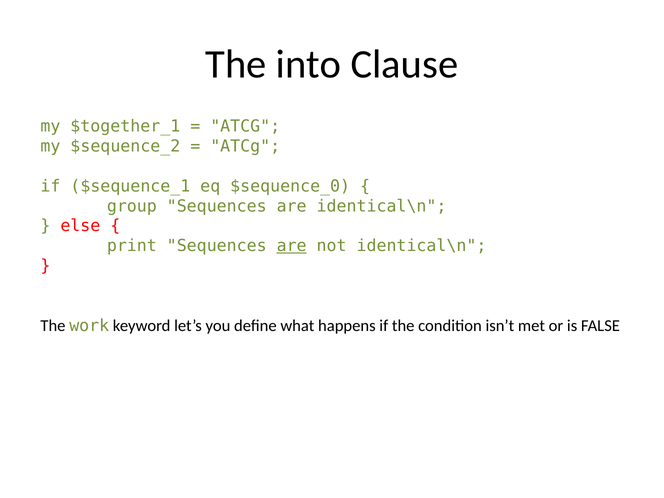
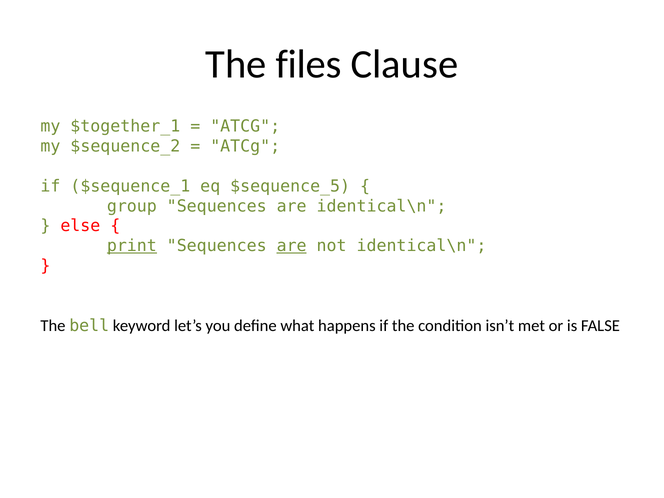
into: into -> files
$sequence_0: $sequence_0 -> $sequence_5
print underline: none -> present
work: work -> bell
